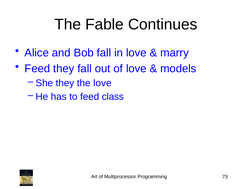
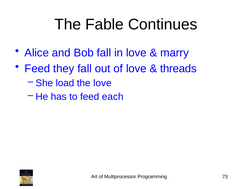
models: models -> threads
She they: they -> load
class: class -> each
